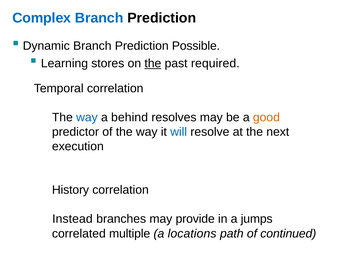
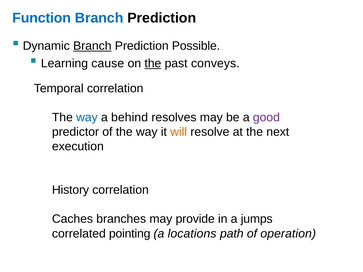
Complex: Complex -> Function
Branch at (92, 46) underline: none -> present
stores: stores -> cause
required: required -> conveys
good colour: orange -> purple
will colour: blue -> orange
Instead: Instead -> Caches
multiple: multiple -> pointing
continued: continued -> operation
